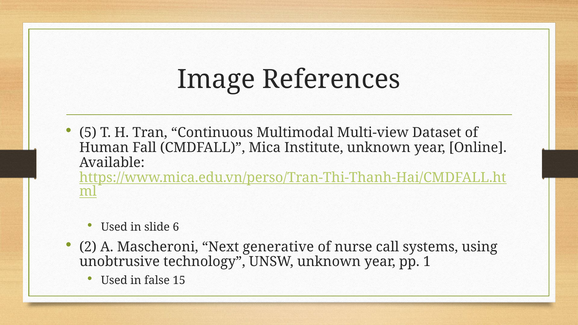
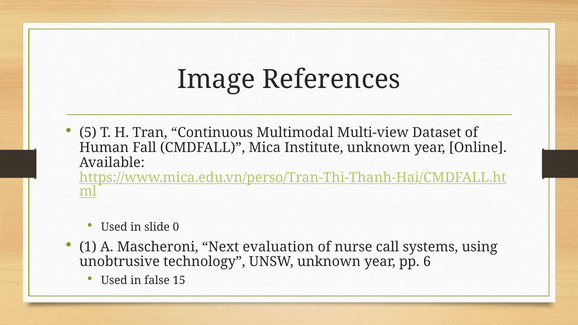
6: 6 -> 0
2: 2 -> 1
generative: generative -> evaluation
1: 1 -> 6
